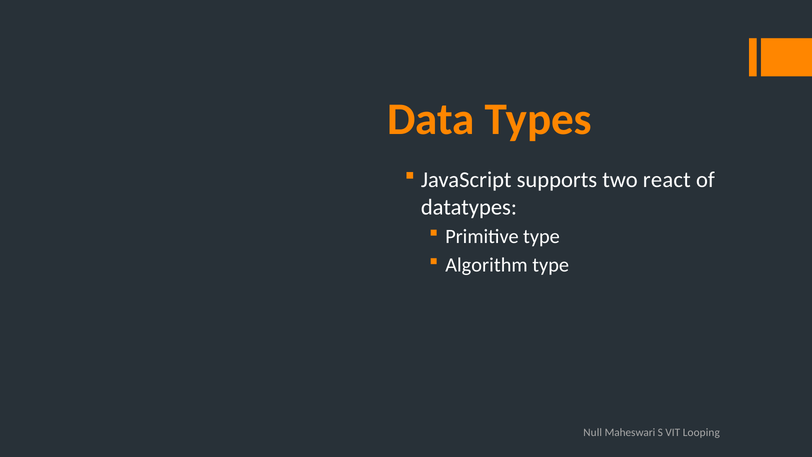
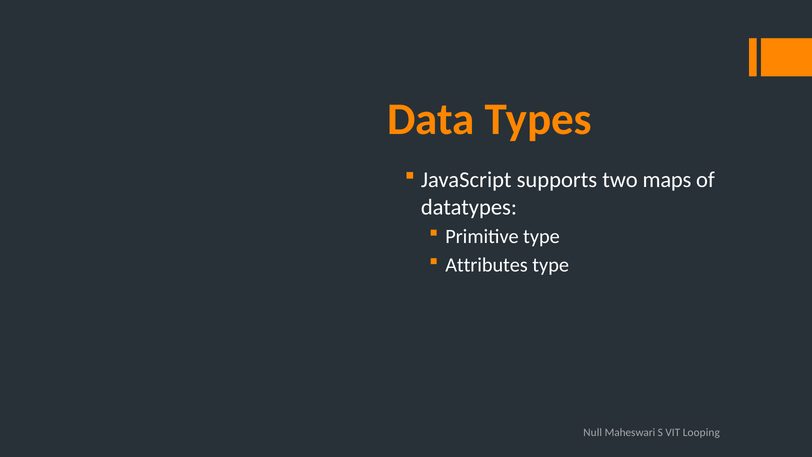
react: react -> maps
Algorithm: Algorithm -> Attributes
